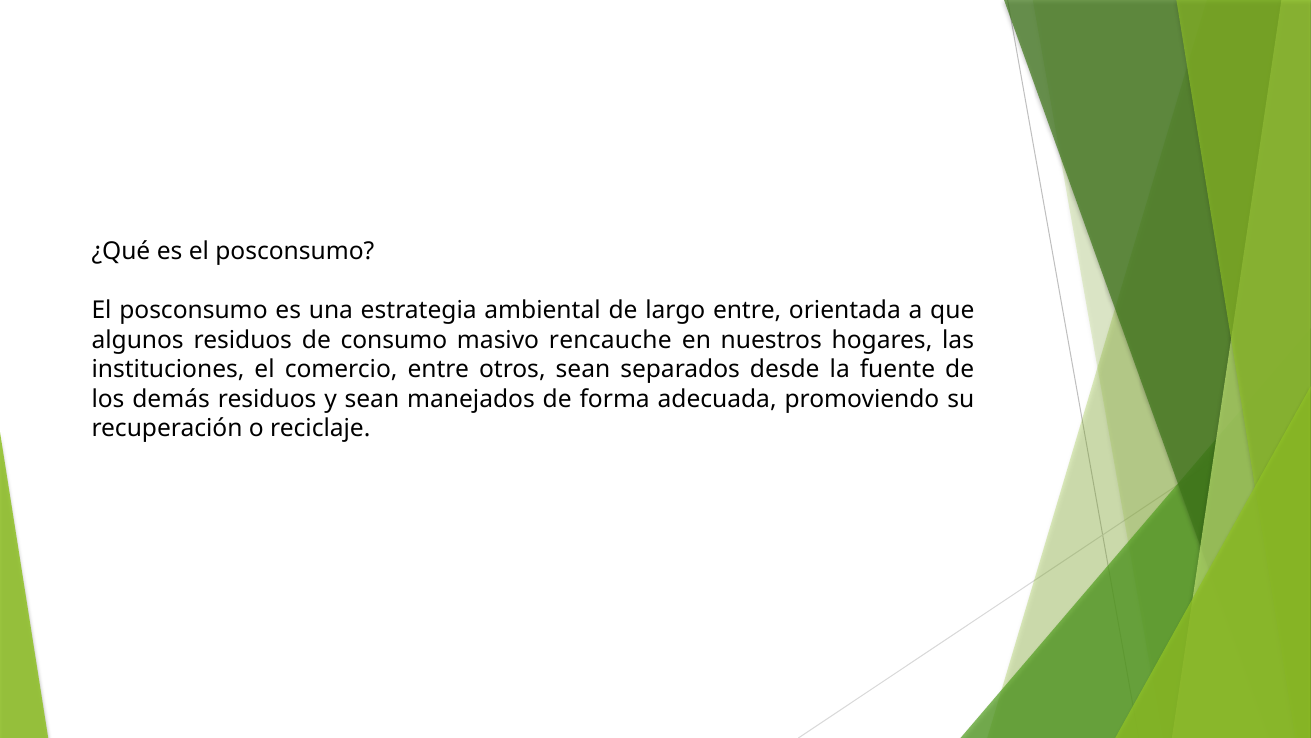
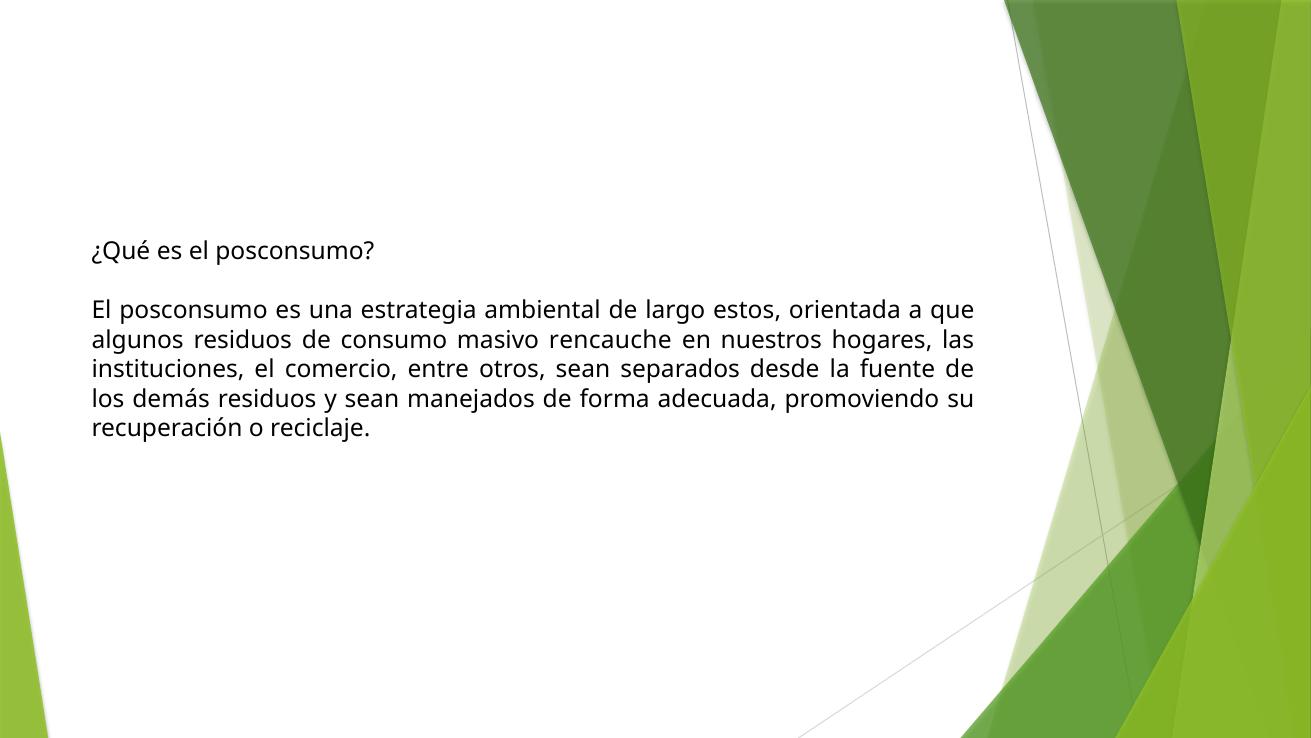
largo entre: entre -> estos
